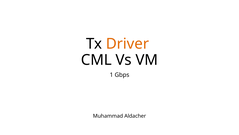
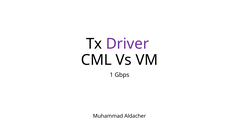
Driver colour: orange -> purple
